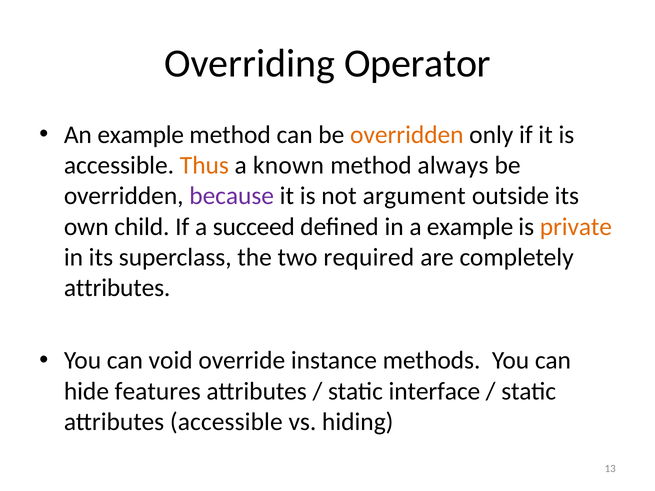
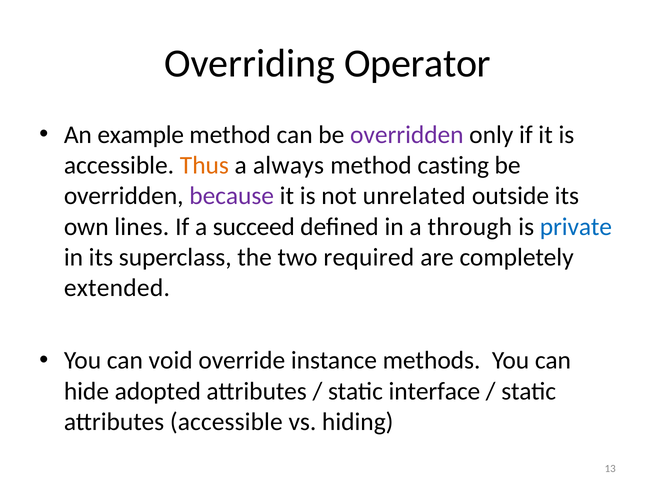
overridden at (407, 135) colour: orange -> purple
known: known -> always
always: always -> casting
argument: argument -> unrelated
child: child -> lines
a example: example -> through
private colour: orange -> blue
attributes at (117, 288): attributes -> extended
features: features -> adopted
